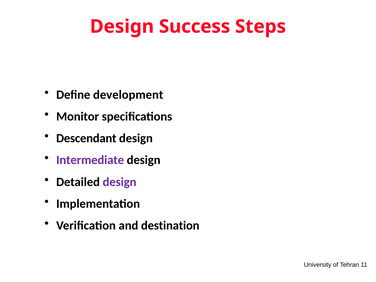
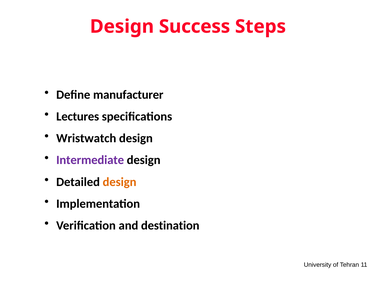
development: development -> manufacturer
Monitor: Monitor -> Lectures
Descendant: Descendant -> Wristwatch
design at (120, 182) colour: purple -> orange
